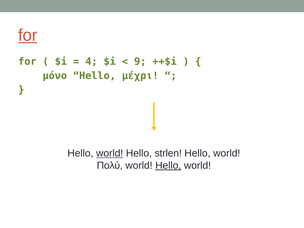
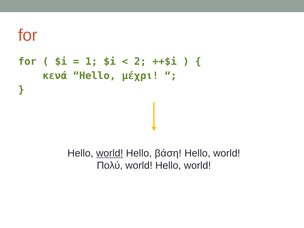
for at (28, 35) underline: present -> none
4: 4 -> 1
9: 9 -> 2
μόνο: μόνο -> κενά
strlen: strlen -> βάση
Hello at (168, 166) underline: present -> none
